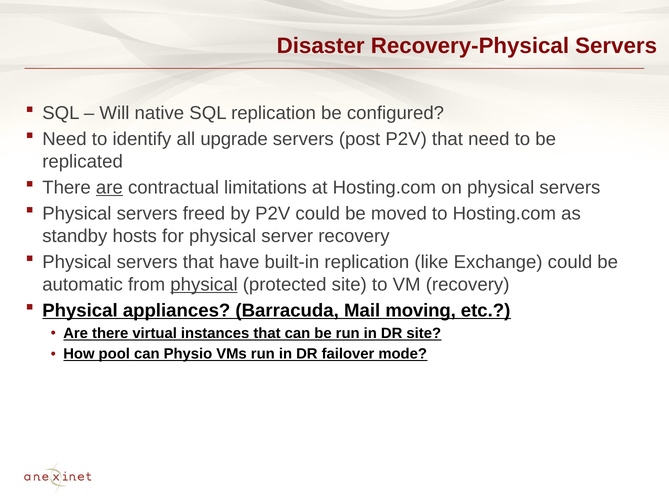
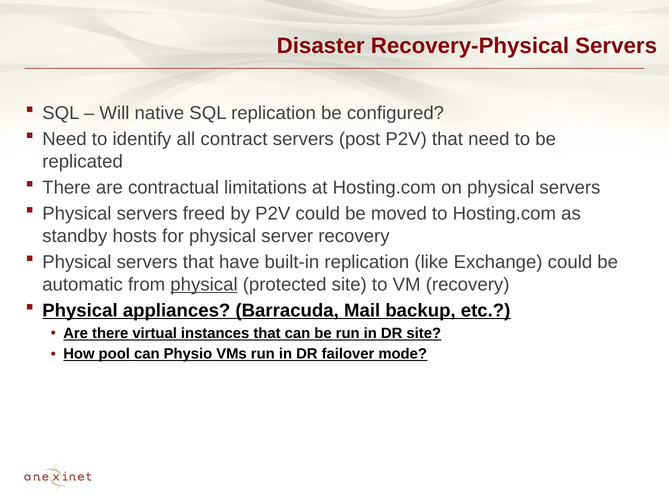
upgrade: upgrade -> contract
are at (109, 188) underline: present -> none
moving: moving -> backup
